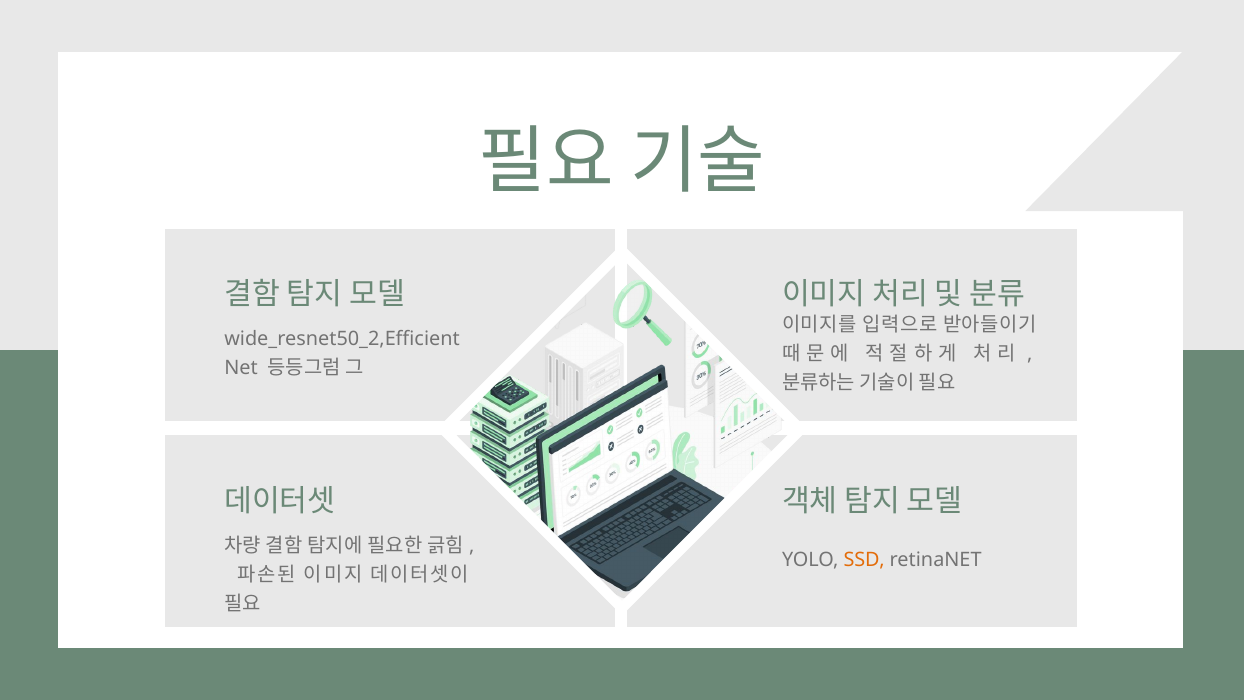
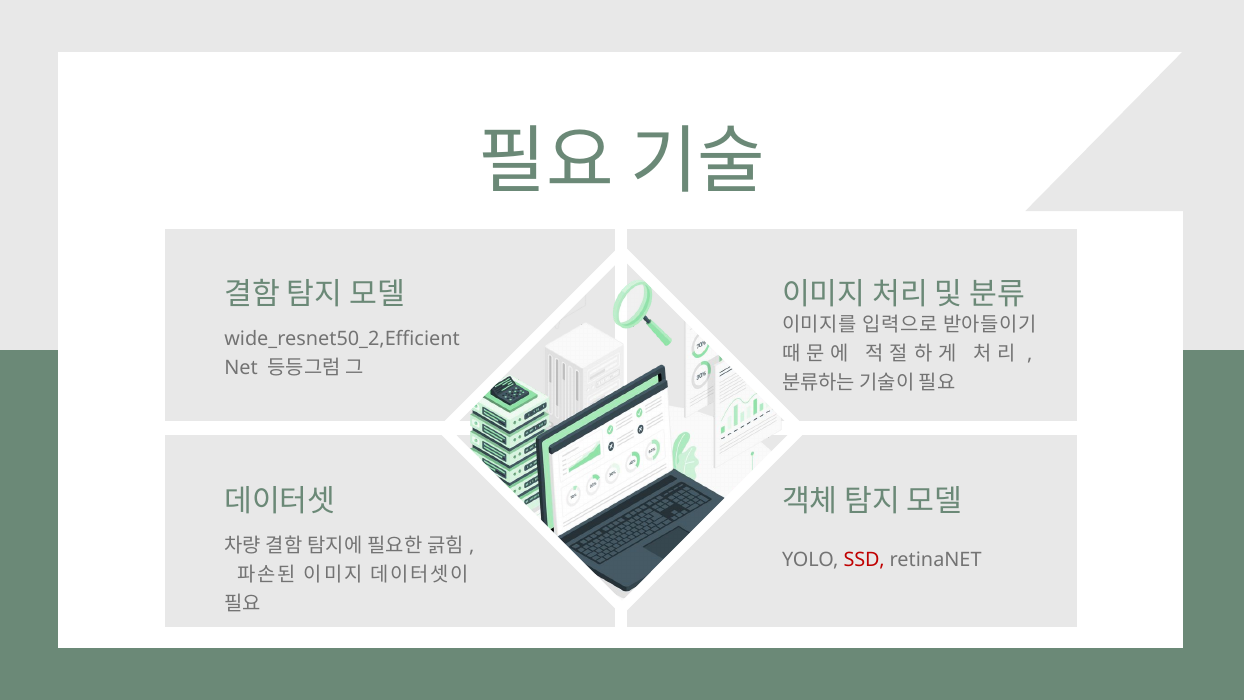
SSD colour: orange -> red
